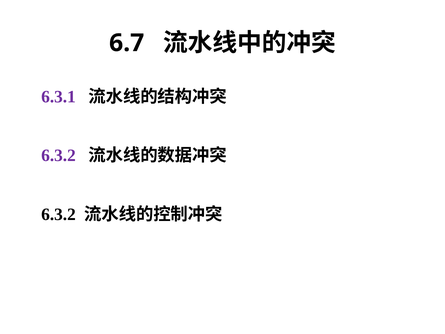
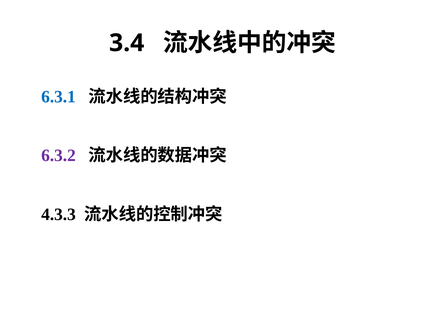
6.7: 6.7 -> 3.4
6.3.1 colour: purple -> blue
6.3.2 at (58, 214): 6.3.2 -> 4.3.3
